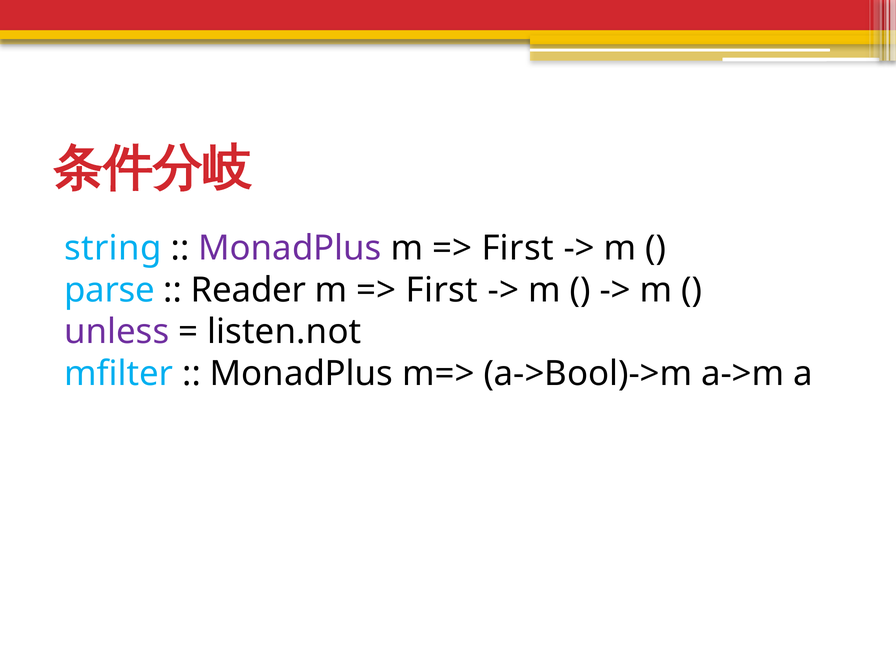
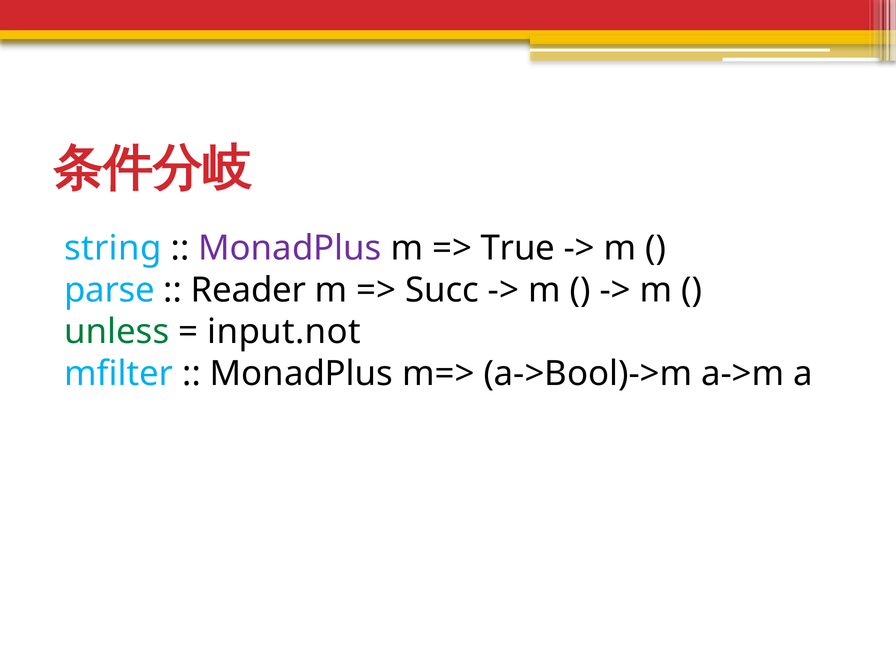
First at (518, 248): First -> True
First at (442, 290): First -> Succ
unless colour: purple -> green
listen.not: listen.not -> input.not
